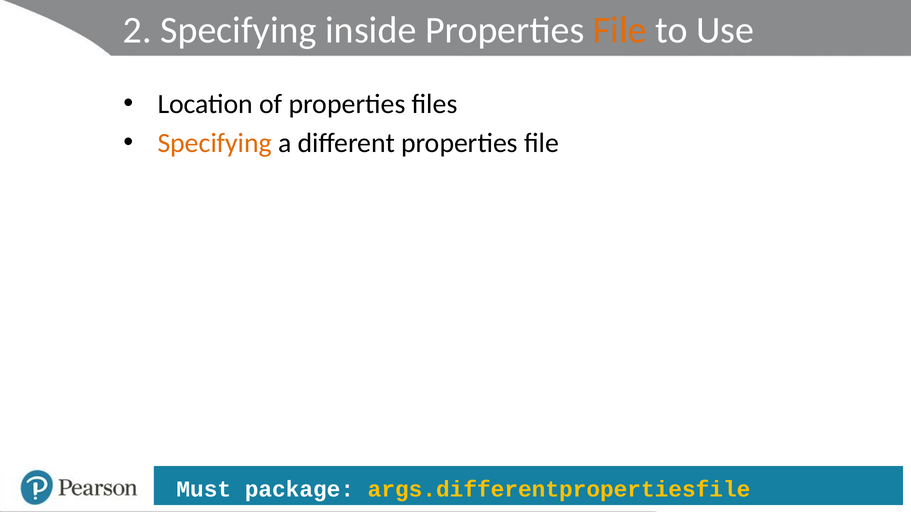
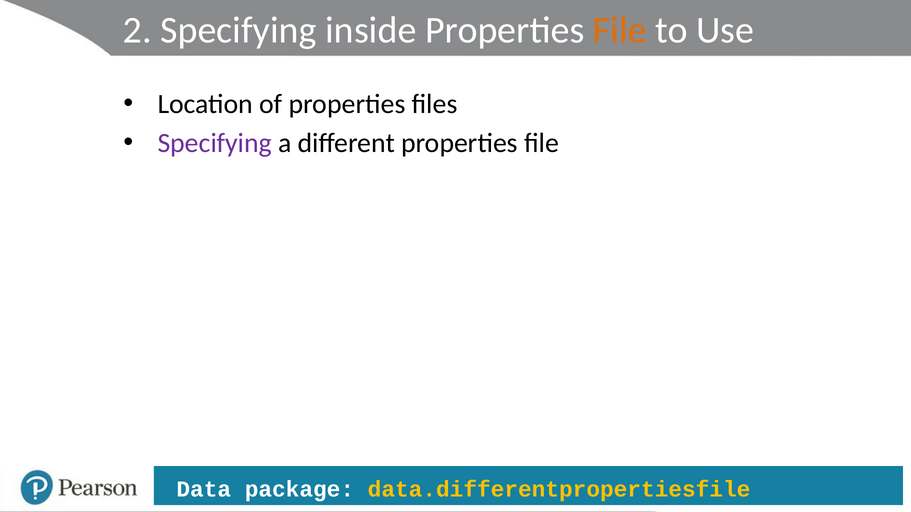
Specifying at (215, 143) colour: orange -> purple
Must: Must -> Data
args.differentpropertiesfile: args.differentpropertiesfile -> data.differentpropertiesfile
